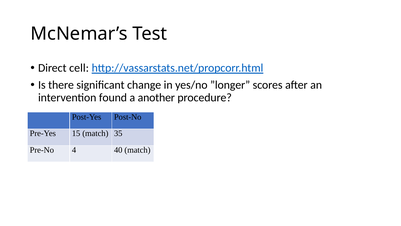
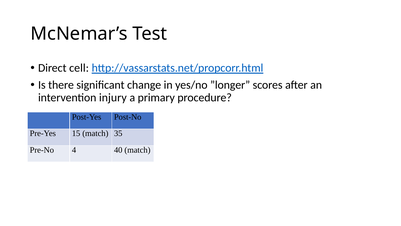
found: found -> injury
another: another -> primary
